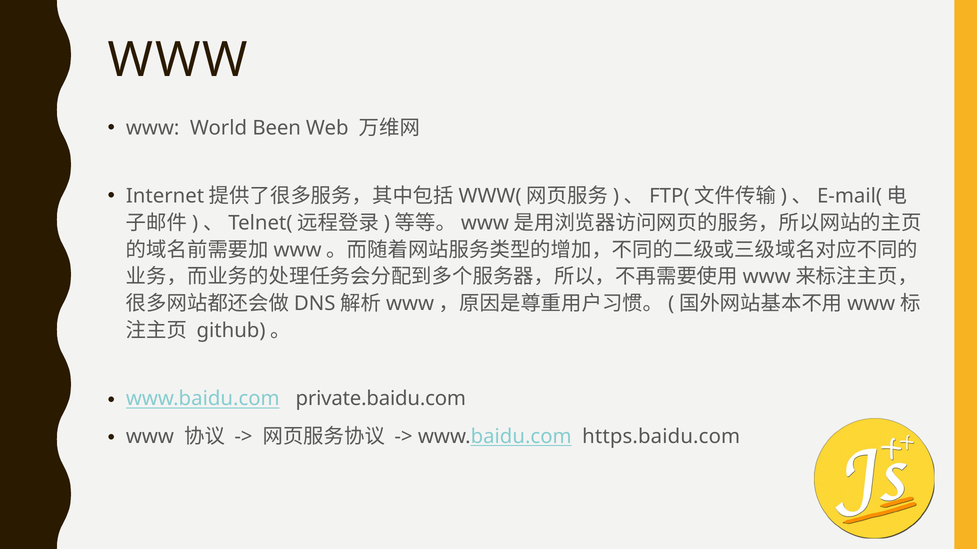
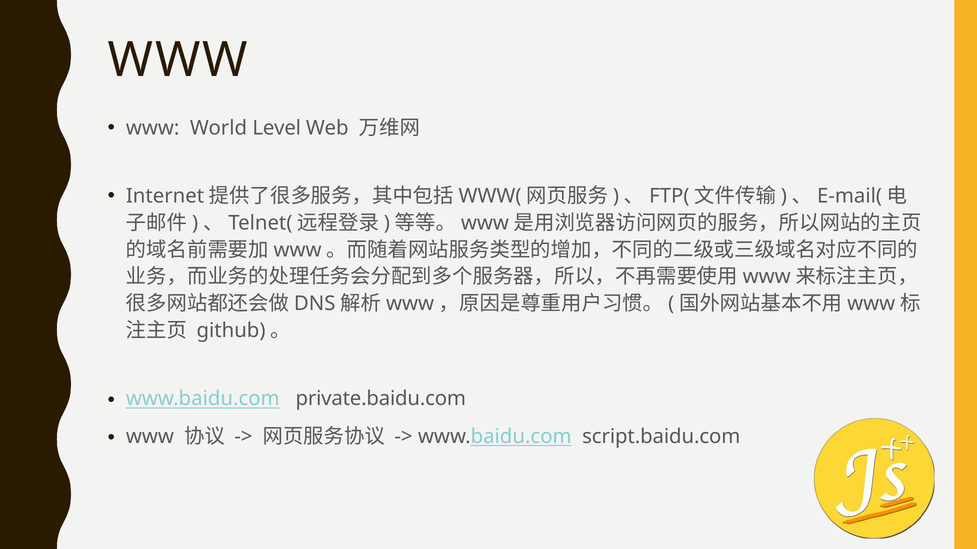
Been: Been -> Level
https.baidu.com: https.baidu.com -> script.baidu.com
